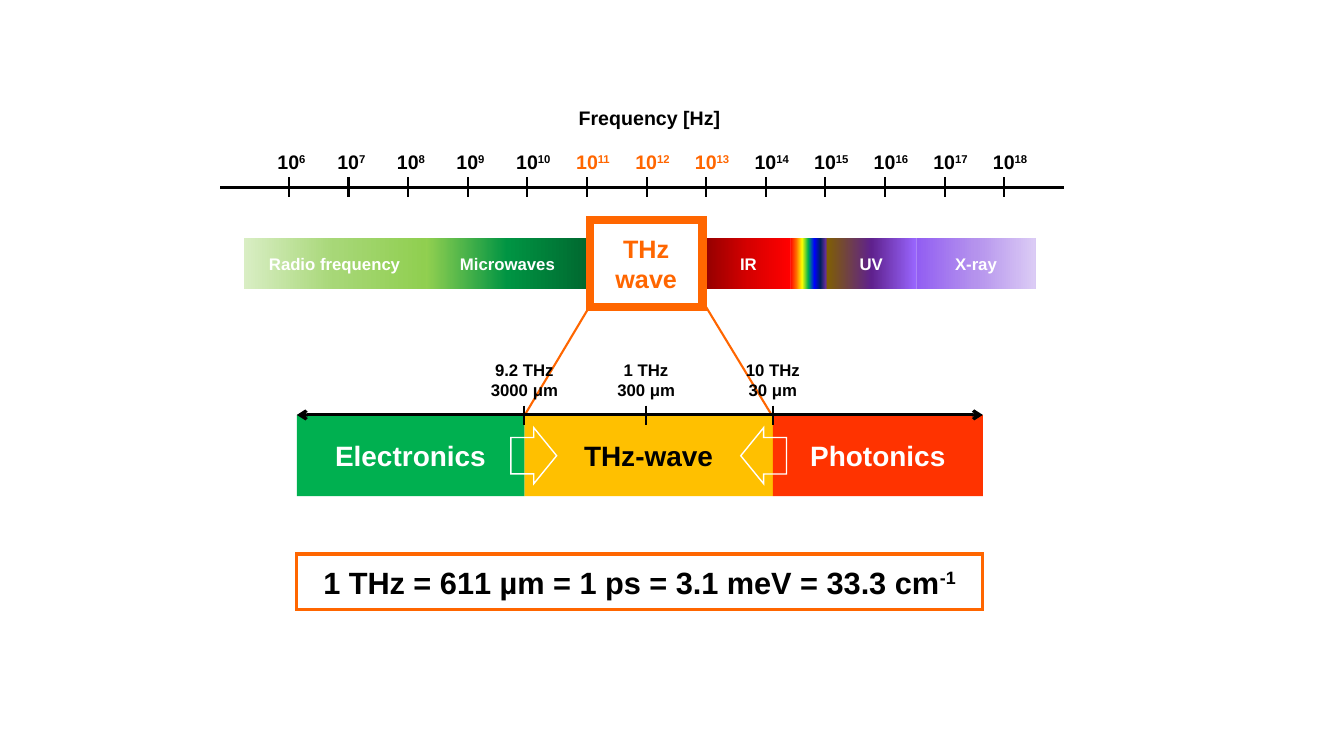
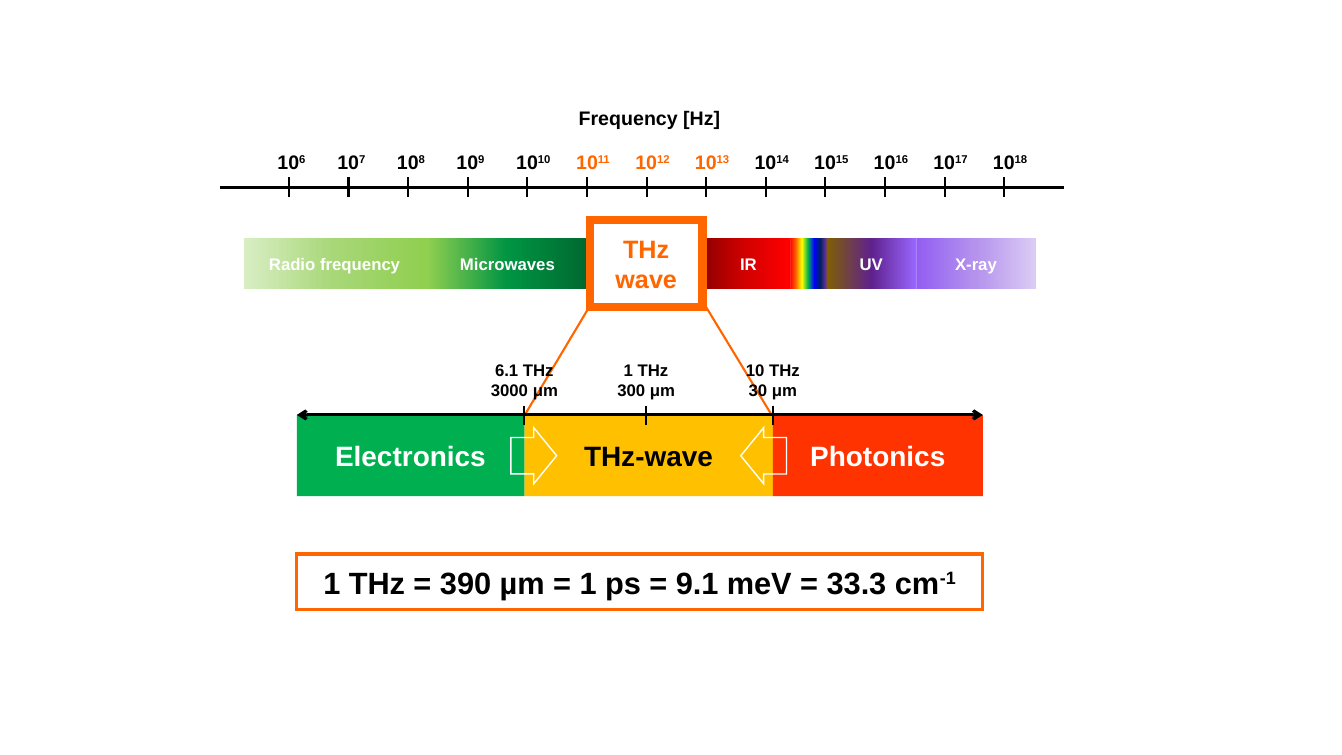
9.2: 9.2 -> 6.1
611: 611 -> 390
3.1: 3.1 -> 9.1
